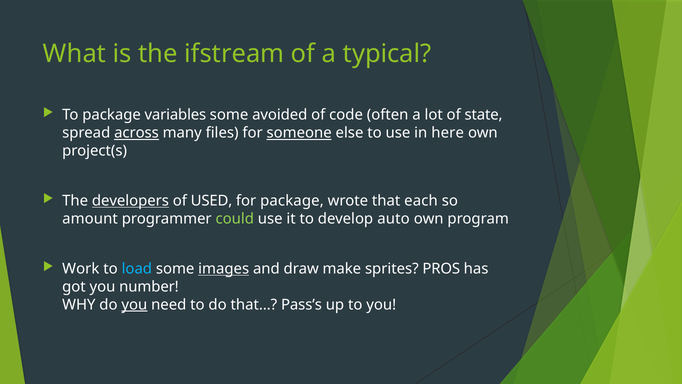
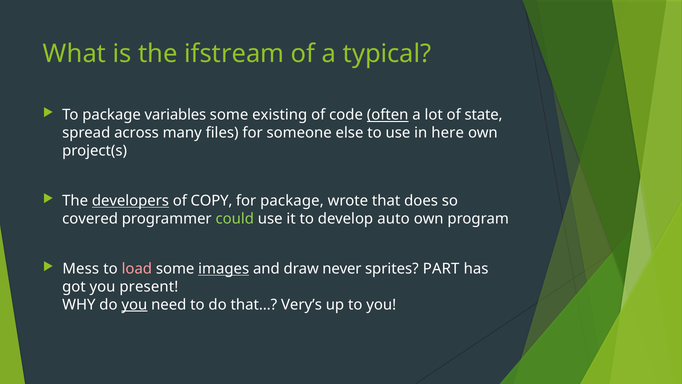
avoided: avoided -> existing
often underline: none -> present
across underline: present -> none
someone underline: present -> none
USED: USED -> COPY
each: each -> does
amount: amount -> covered
Work: Work -> Mess
load colour: light blue -> pink
make: make -> never
PROS: PROS -> PART
number: number -> present
Pass’s: Pass’s -> Very’s
